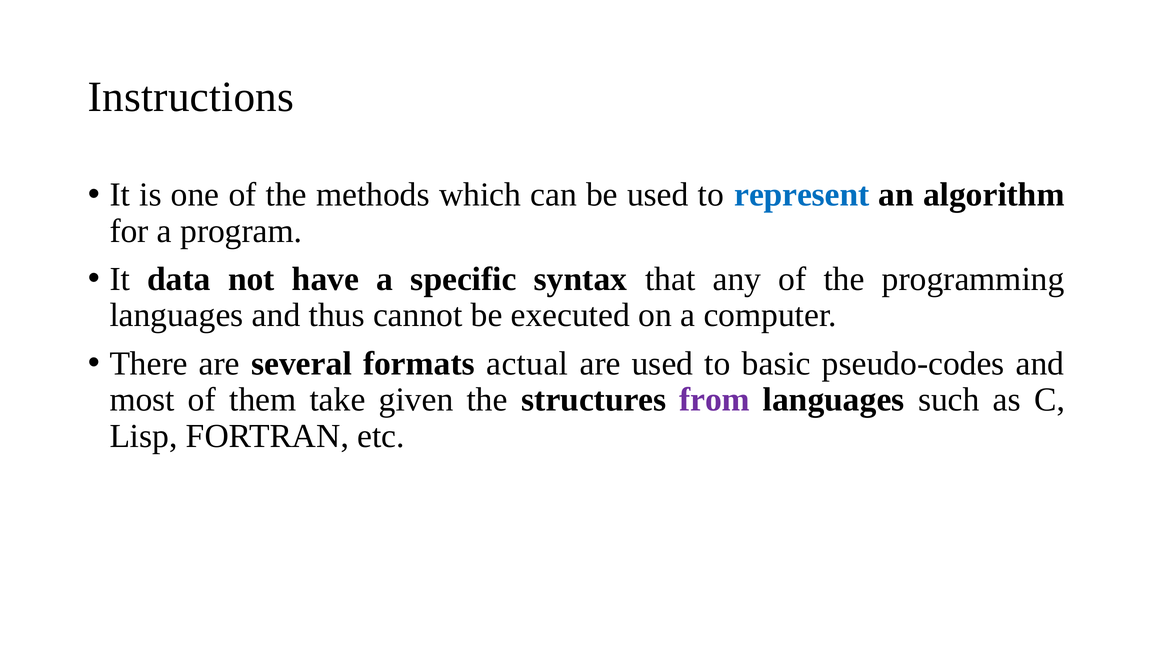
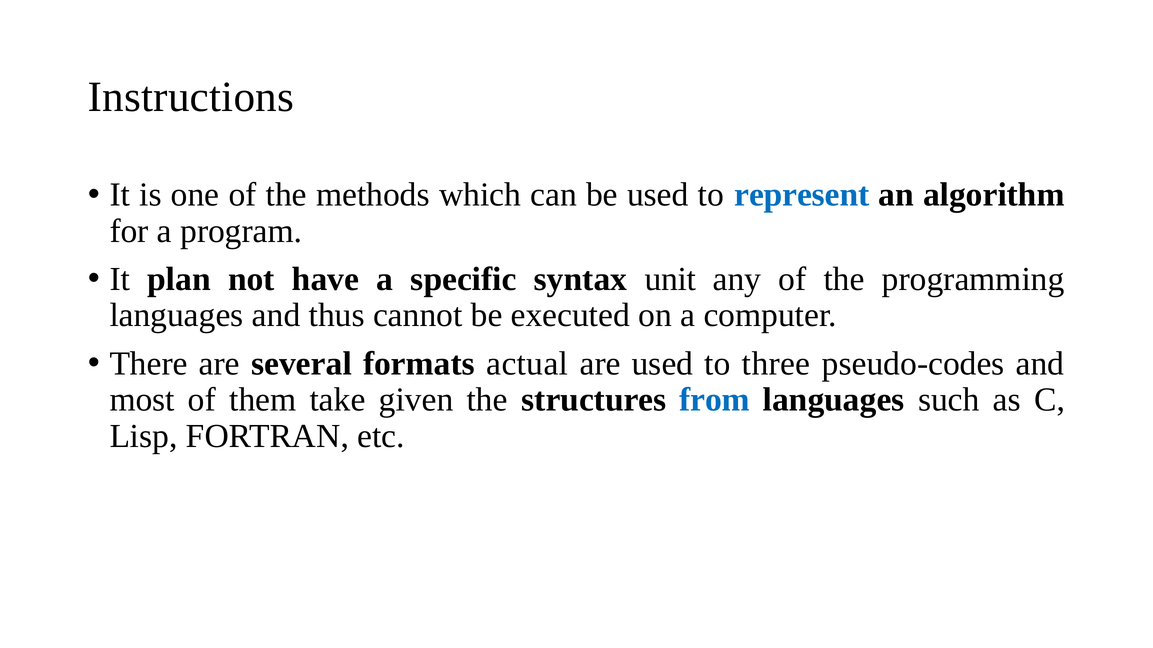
data: data -> plan
that: that -> unit
basic: basic -> three
from colour: purple -> blue
